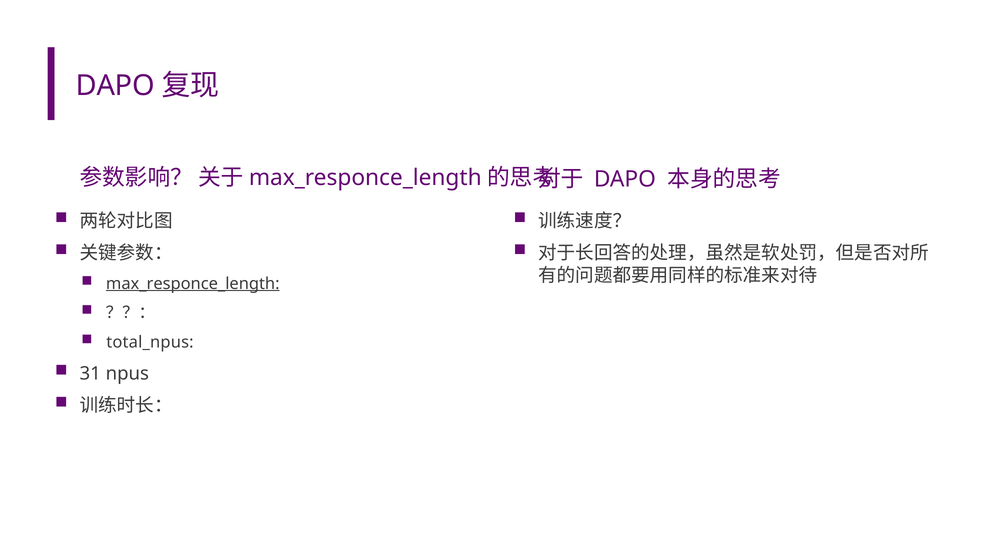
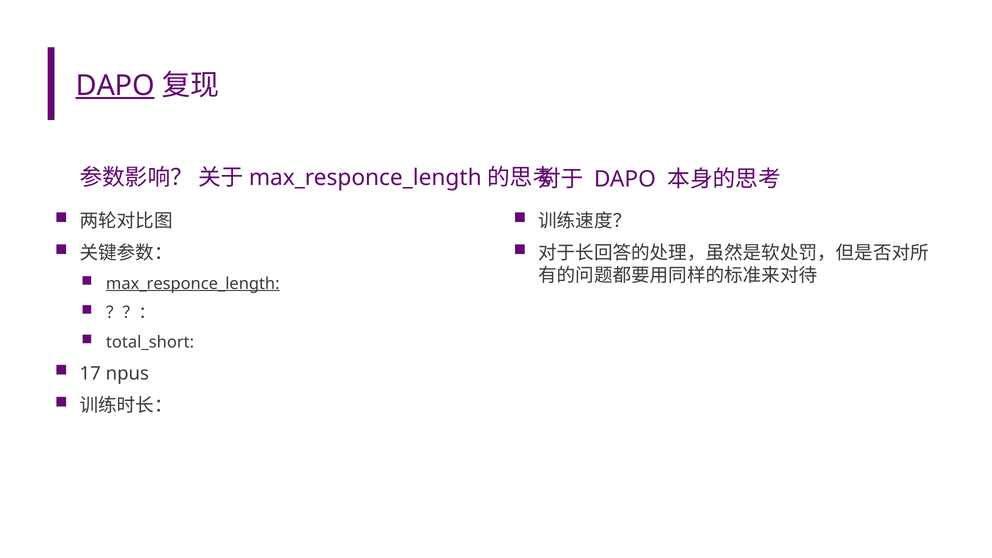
DAPO at (115, 86) underline: none -> present
total_npus: total_npus -> total_short
31: 31 -> 17
